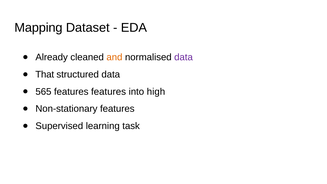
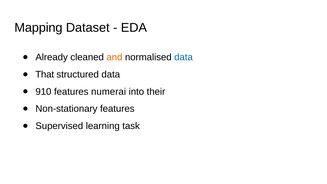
data at (184, 57) colour: purple -> blue
565: 565 -> 910
features features: features -> numerai
high: high -> their
